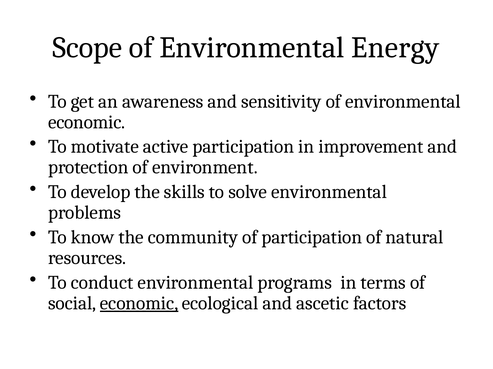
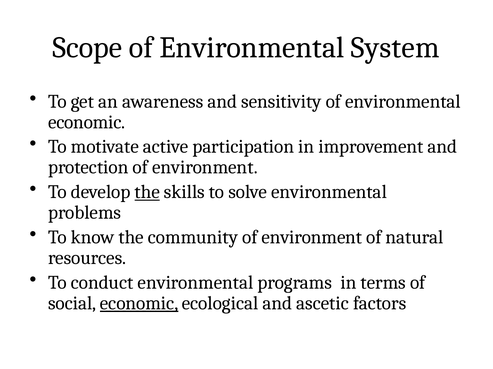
Energy: Energy -> System
the at (147, 192) underline: none -> present
participation at (312, 238): participation -> environment
